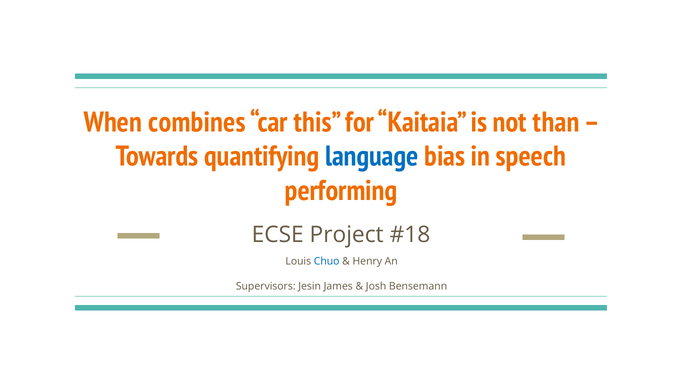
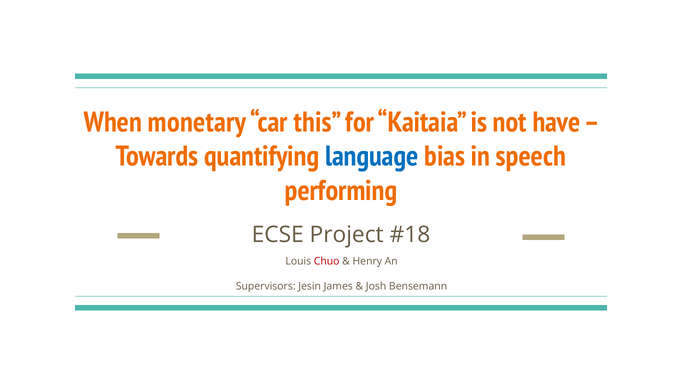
combines: combines -> monetary
than: than -> have
Chuo colour: blue -> red
